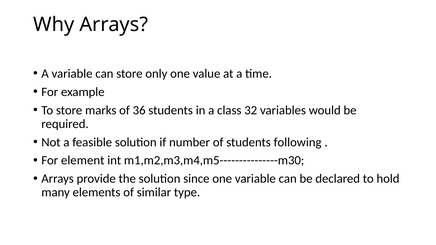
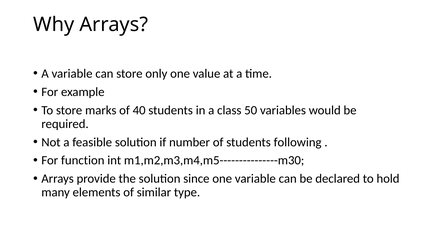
36: 36 -> 40
32: 32 -> 50
element: element -> function
